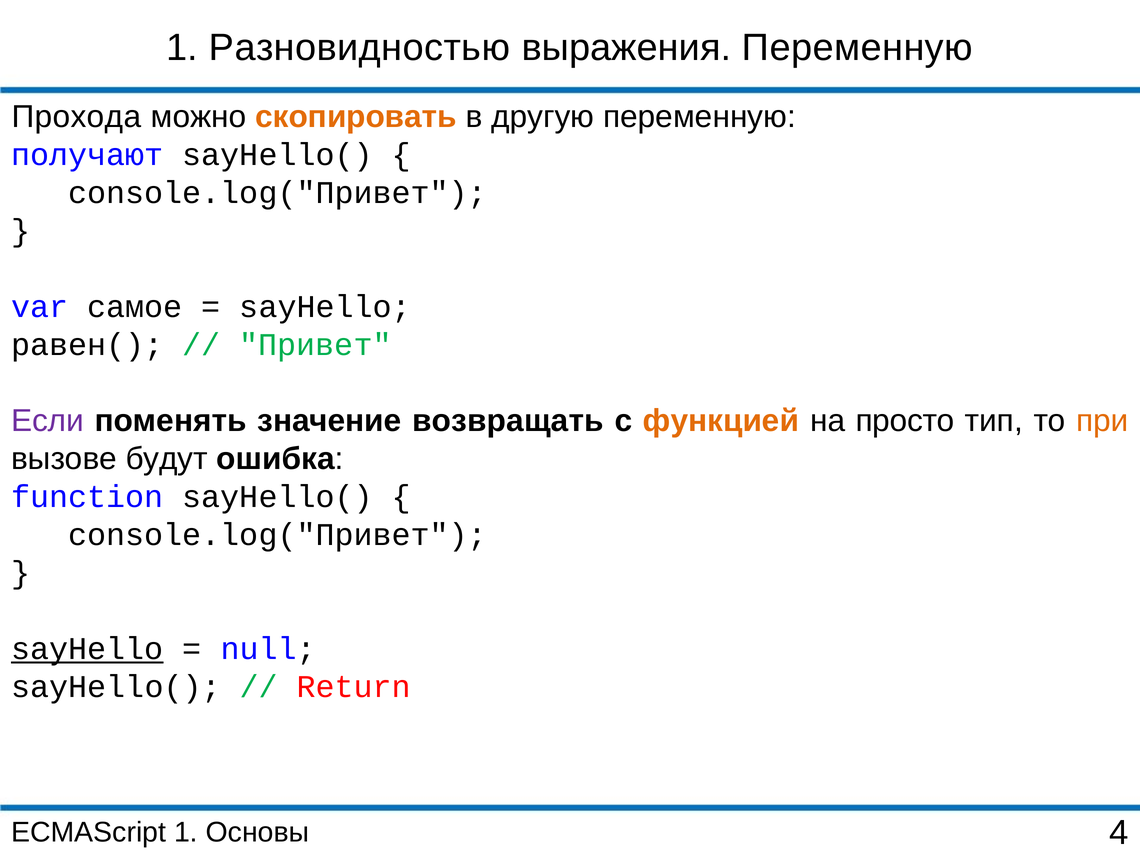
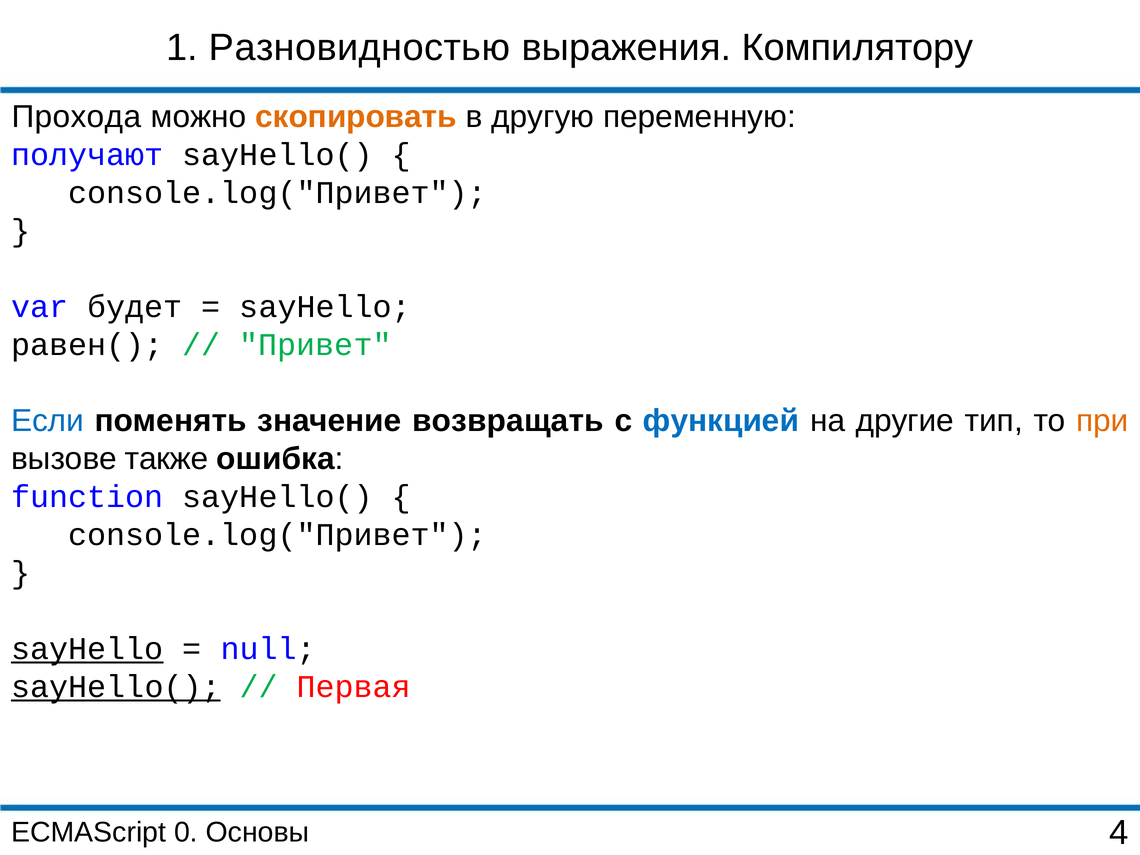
выражения Переменную: Переменную -> Компилятору
самое: самое -> будет
Если colour: purple -> blue
функцией colour: orange -> blue
просто: просто -> другие
будут: будут -> также
sayHello( at (116, 687) underline: none -> present
Return: Return -> Первая
ECMAScript 1: 1 -> 0
